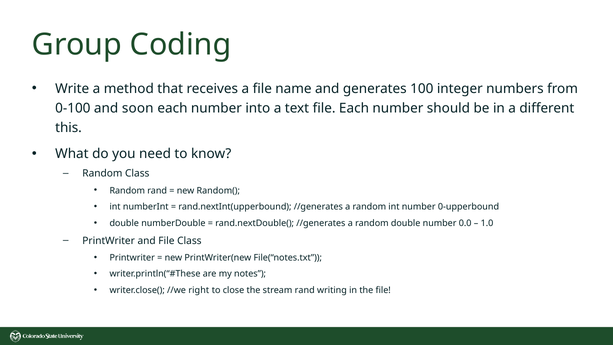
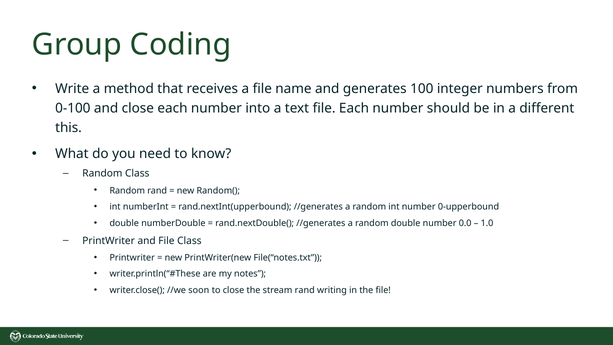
and soon: soon -> close
right: right -> soon
